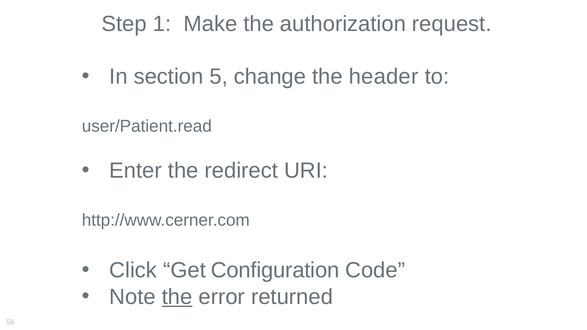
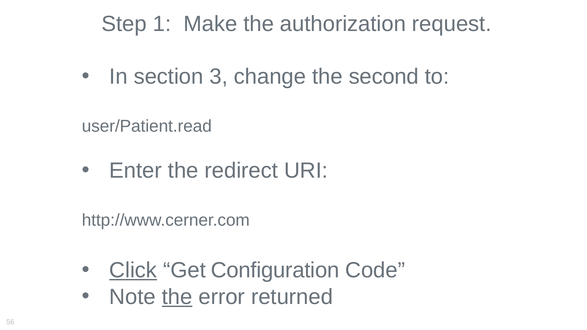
5: 5 -> 3
header: header -> second
Click underline: none -> present
